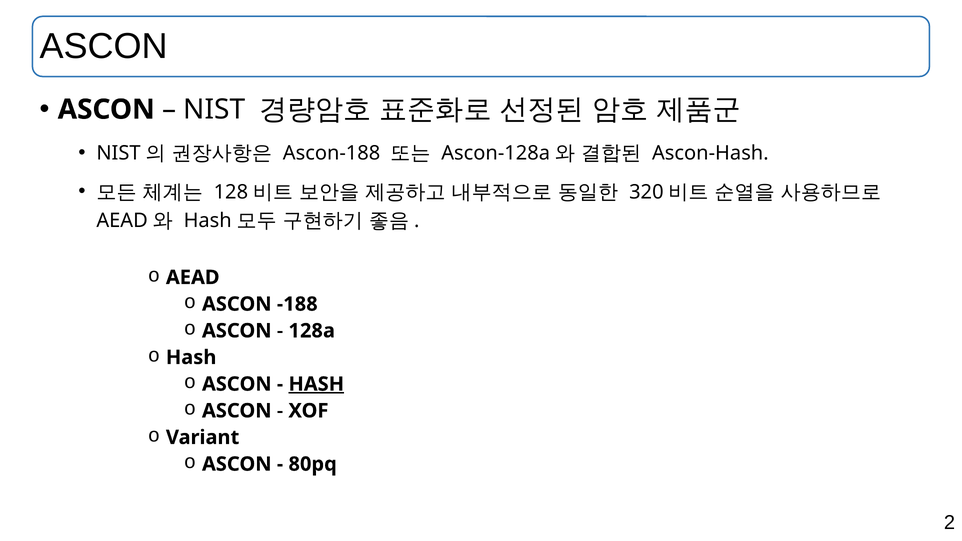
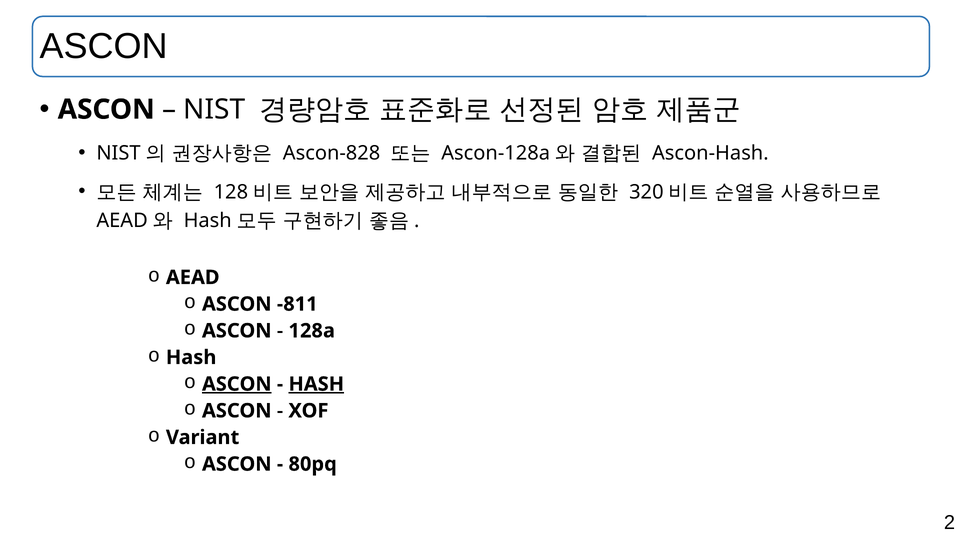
Ascon-188: Ascon-188 -> Ascon-828
-188: -188 -> -811
ASCON at (237, 384) underline: none -> present
